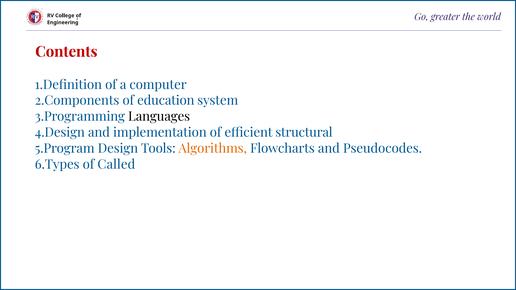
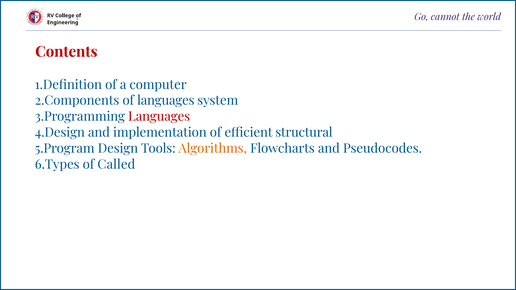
greater: greater -> cannot
of education: education -> languages
Languages at (159, 117) colour: black -> red
